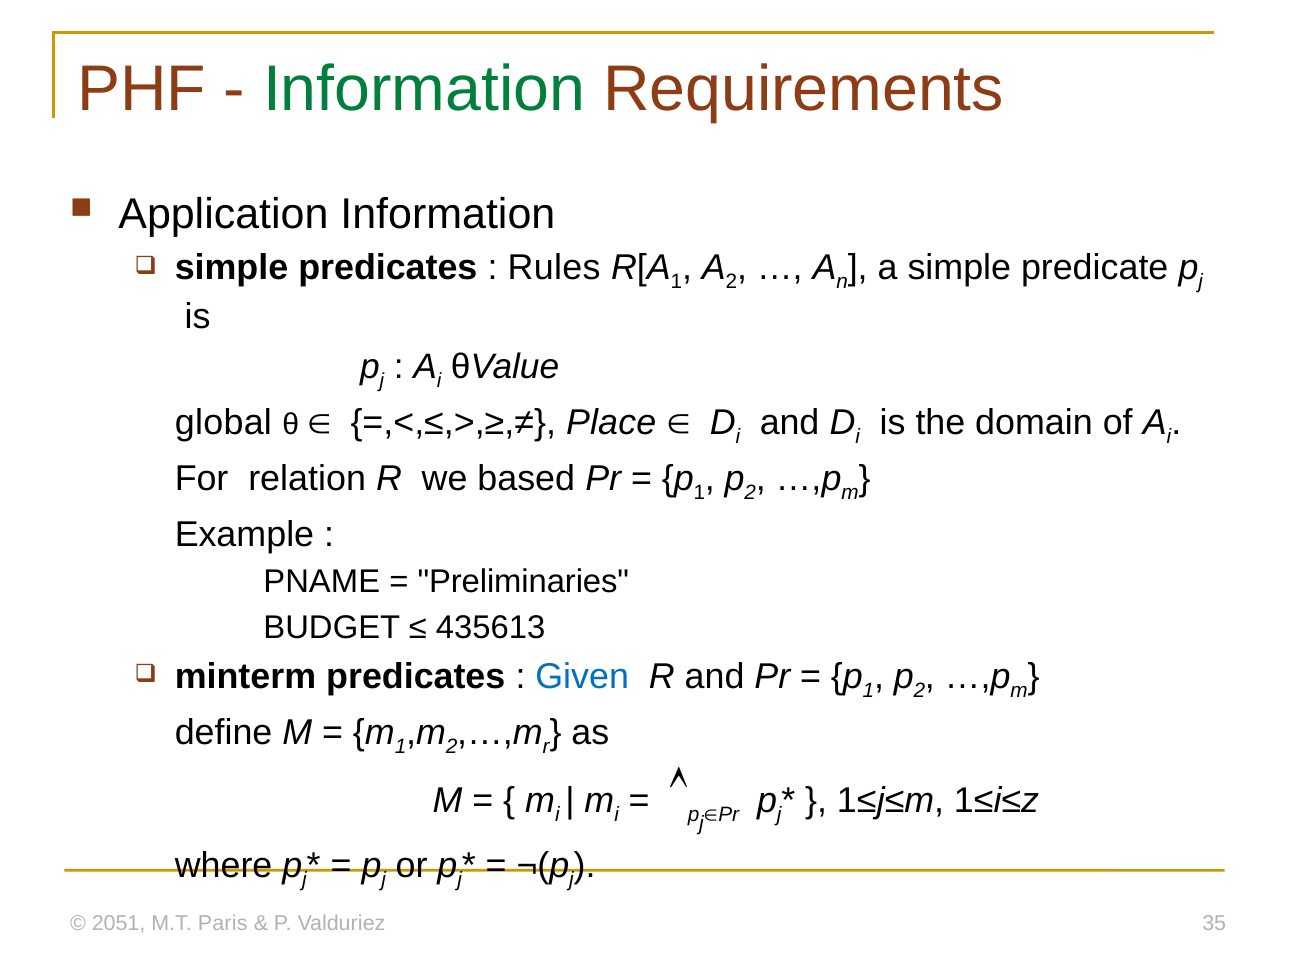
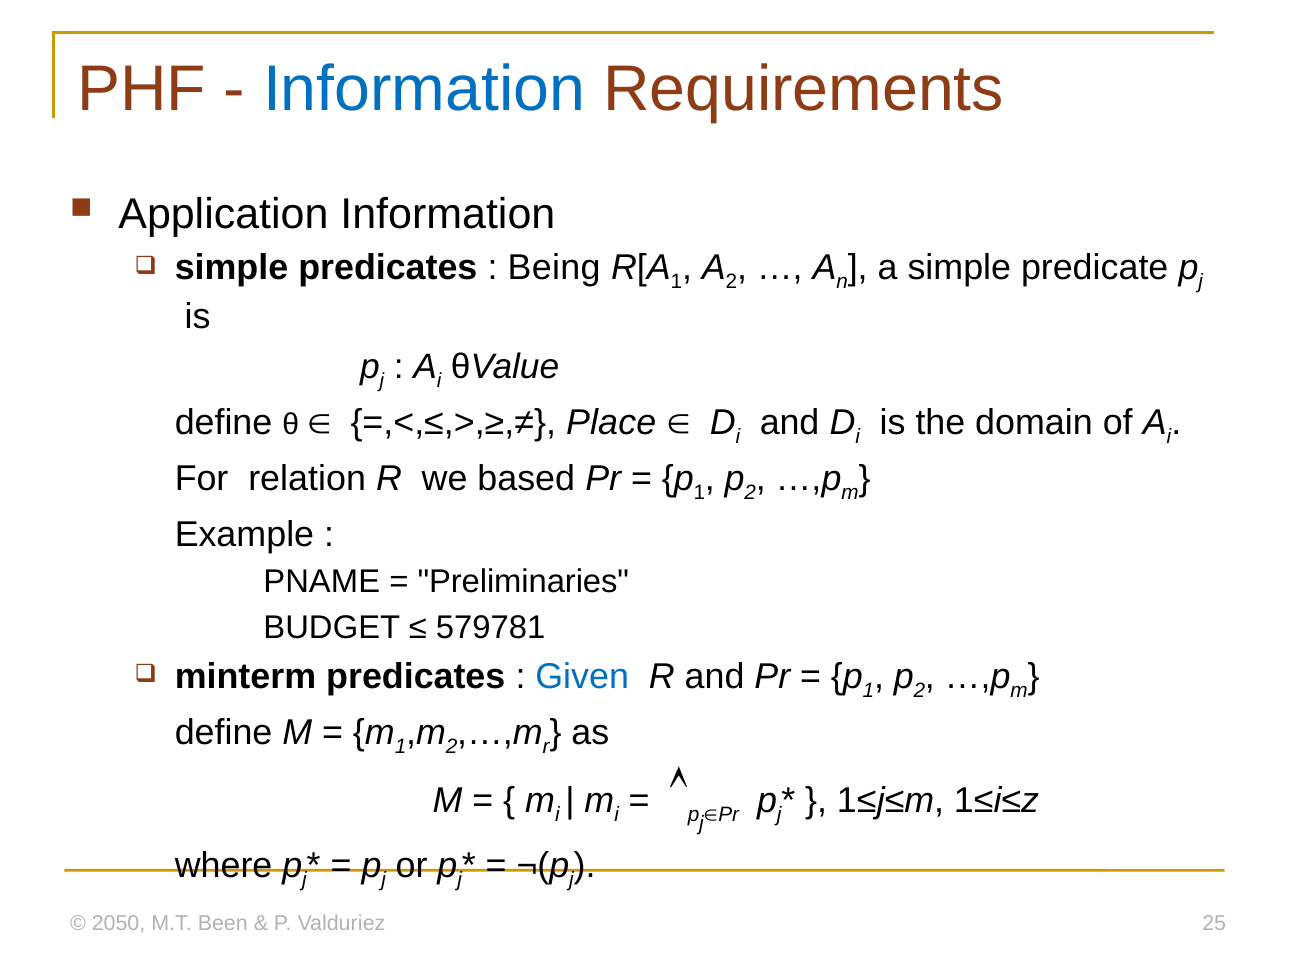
Information at (424, 89) colour: green -> blue
Rules: Rules -> Being
global at (223, 422): global -> define
435613: 435613 -> 579781
2051: 2051 -> 2050
Paris: Paris -> Been
35: 35 -> 25
